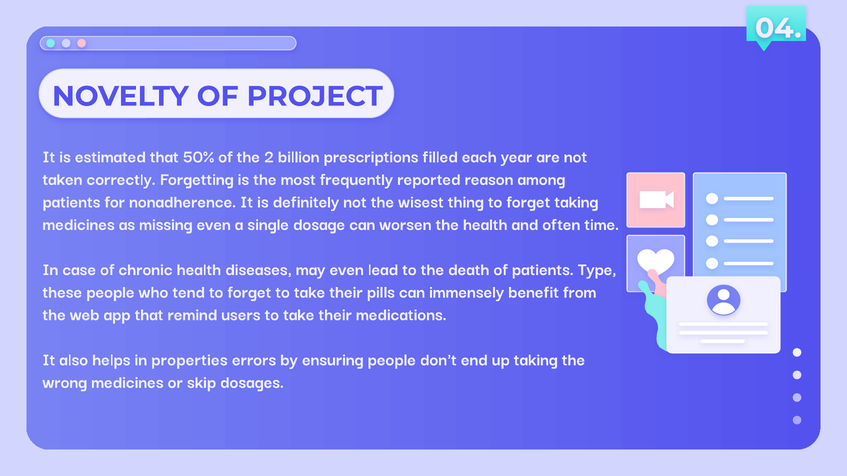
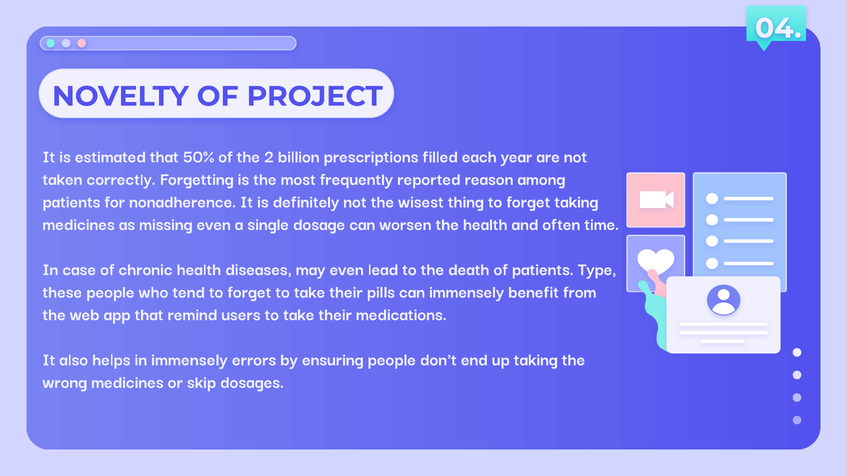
in properties: properties -> immensely
